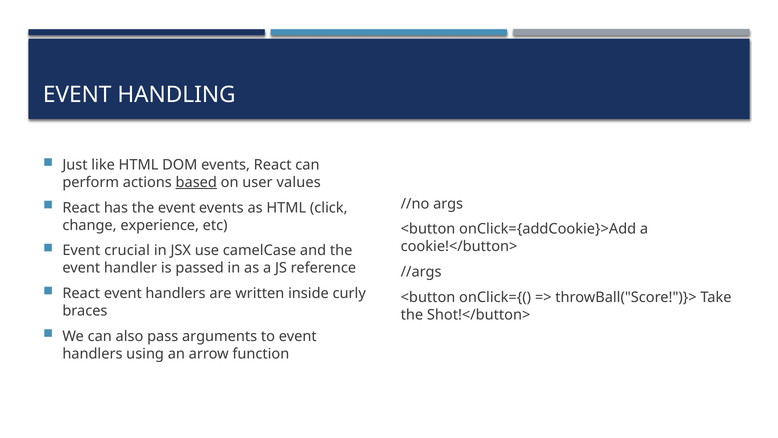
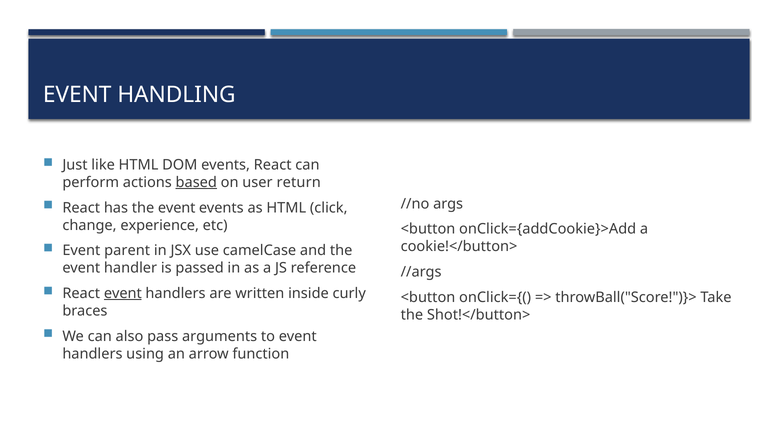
values: values -> return
crucial: crucial -> parent
event at (123, 293) underline: none -> present
